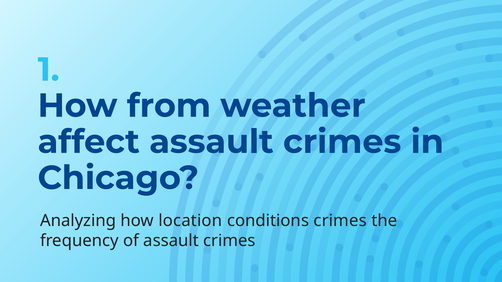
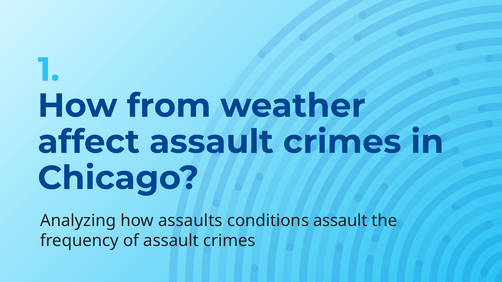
location: location -> assaults
conditions crimes: crimes -> assault
